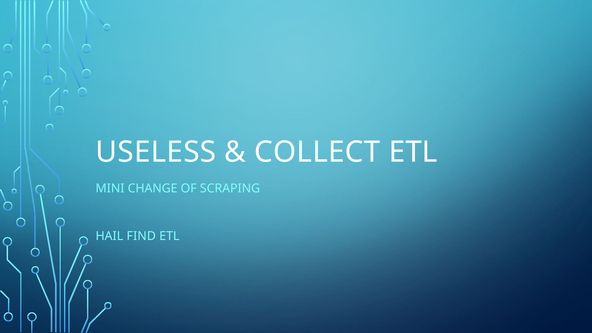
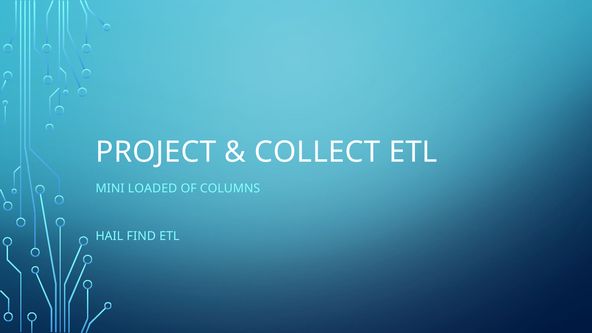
USELESS: USELESS -> PROJECT
CHANGE: CHANGE -> LOADED
SCRAPING: SCRAPING -> COLUMNS
